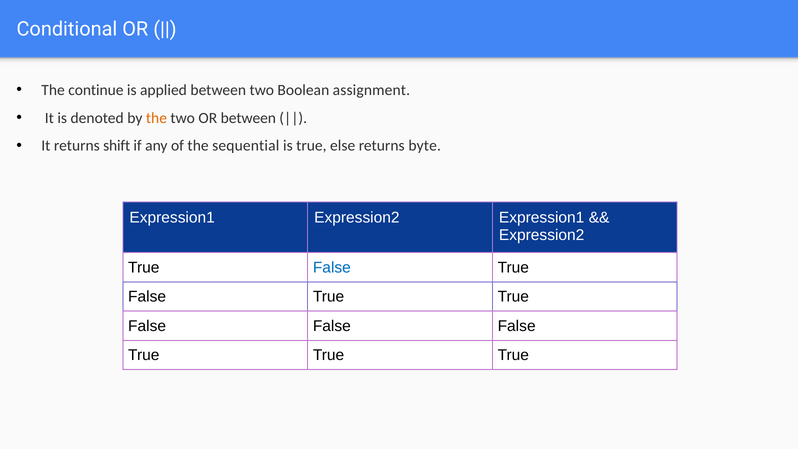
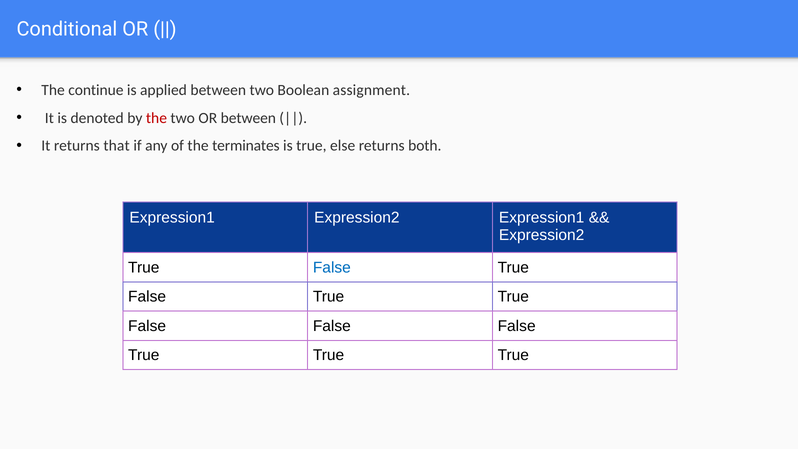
the at (156, 118) colour: orange -> red
shift: shift -> that
sequential: sequential -> terminates
byte: byte -> both
